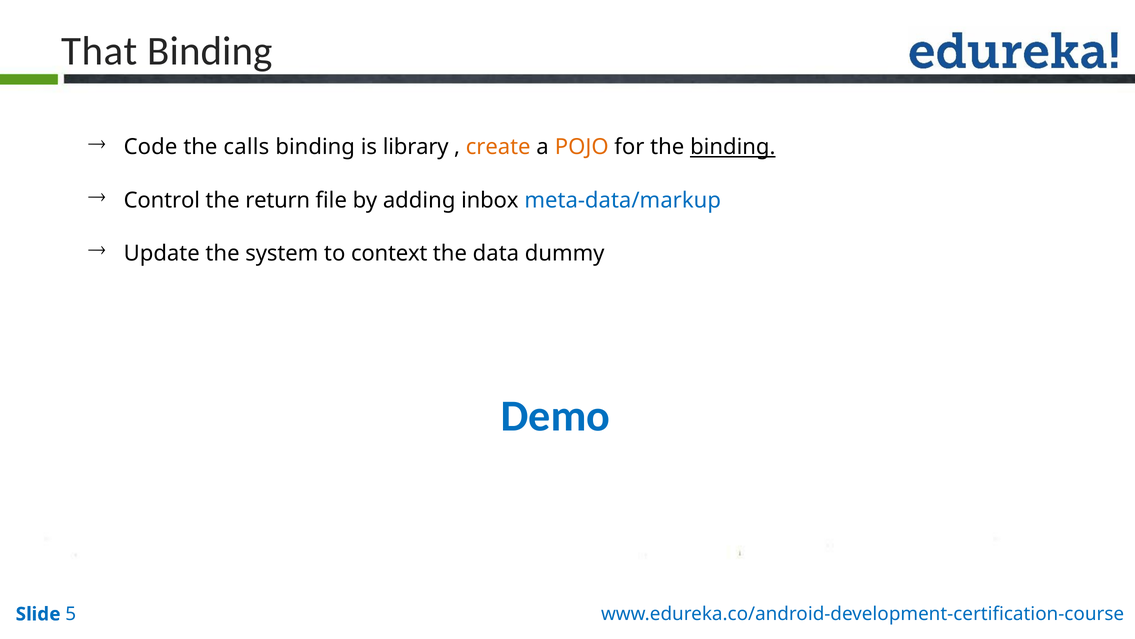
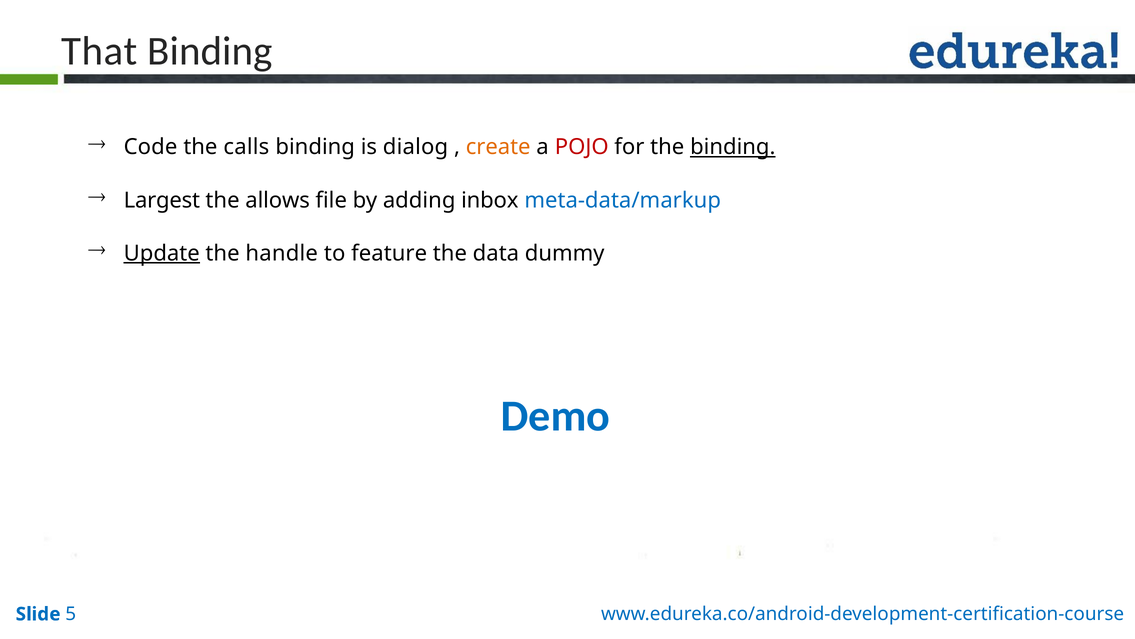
library: library -> dialog
POJO colour: orange -> red
Control: Control -> Largest
return: return -> allows
Update underline: none -> present
system: system -> handle
context: context -> feature
